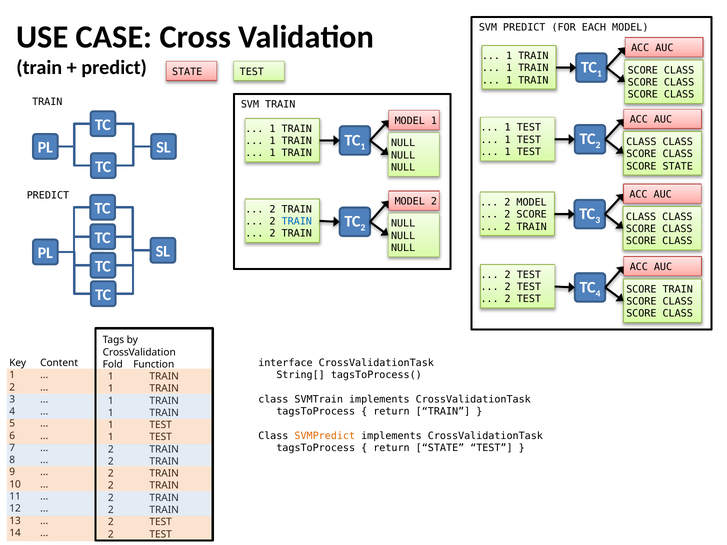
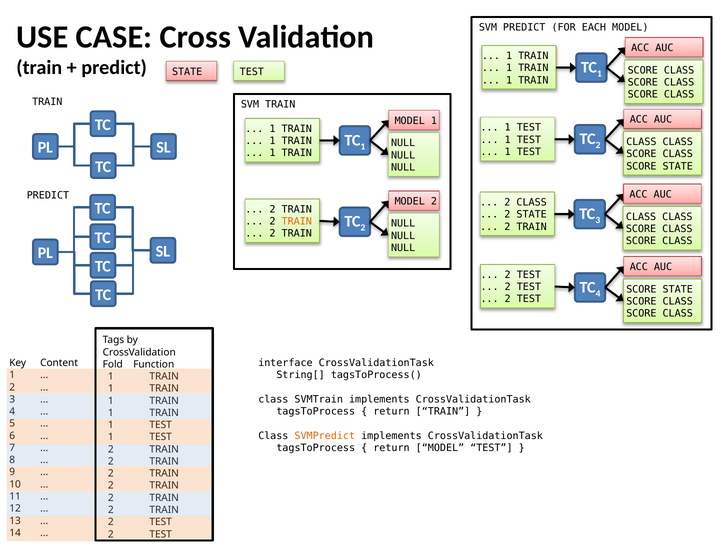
2 MODEL: MODEL -> CLASS
2 SCORE: SCORE -> STATE
TRAIN at (297, 221) colour: blue -> orange
TRAIN at (678, 289): TRAIN -> STATE
return STATE: STATE -> MODEL
